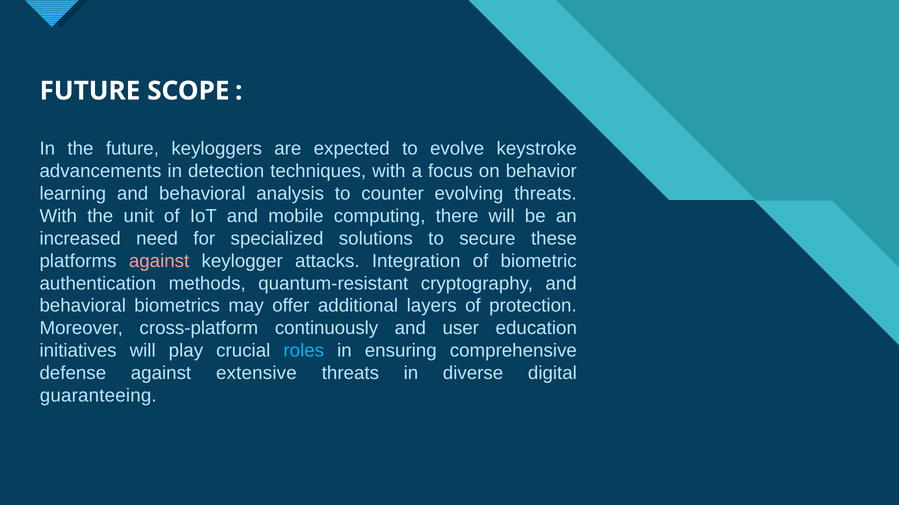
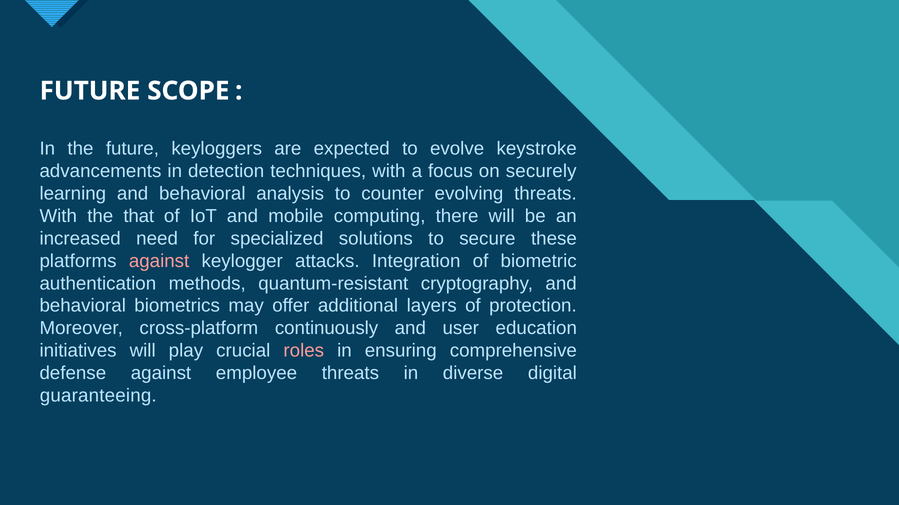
behavior: behavior -> securely
unit: unit -> that
roles colour: light blue -> pink
extensive: extensive -> employee
